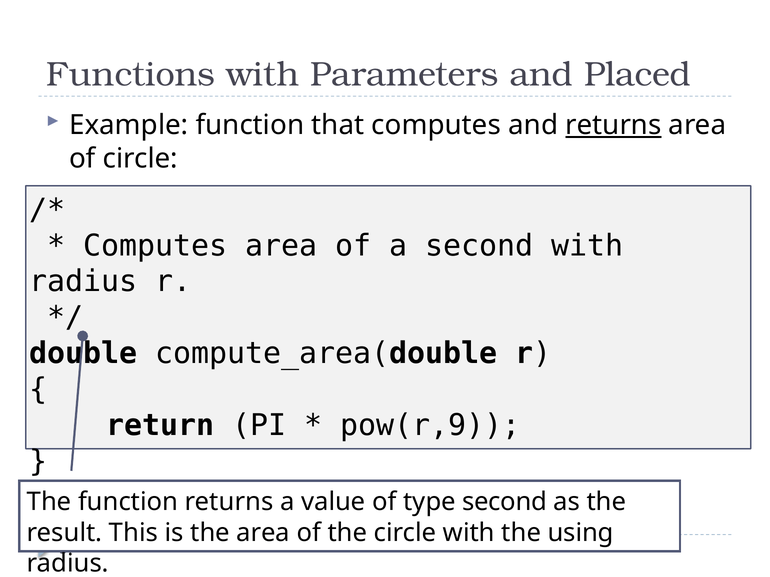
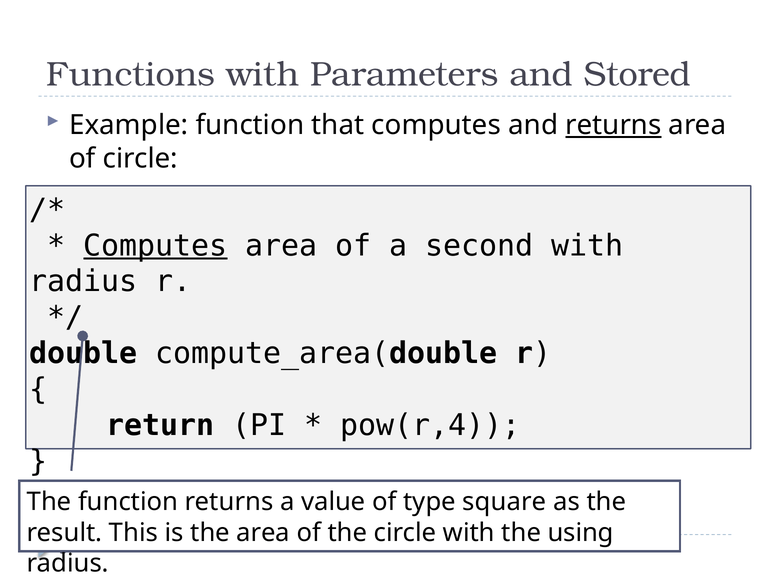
Placed: Placed -> Stored
Computes at (155, 246) underline: none -> present
pow(r,9: pow(r,9 -> pow(r,4
type second: second -> square
